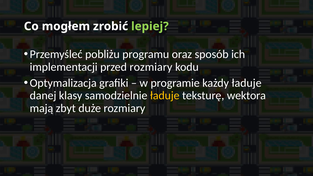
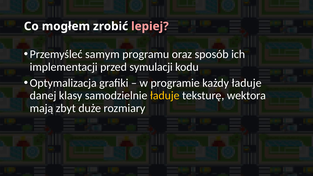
lepiej colour: light green -> pink
pobliżu: pobliżu -> samym
przed rozmiary: rozmiary -> symulacji
